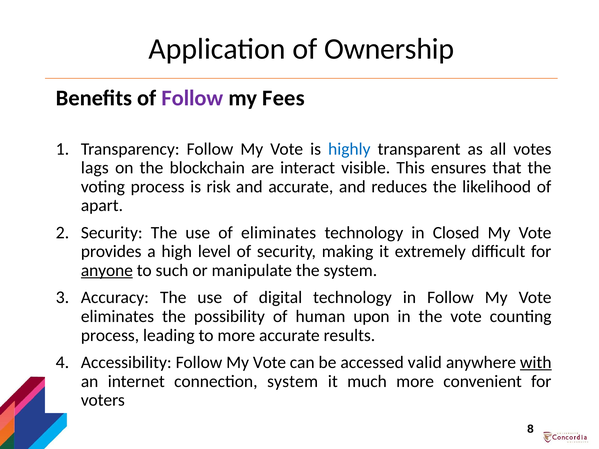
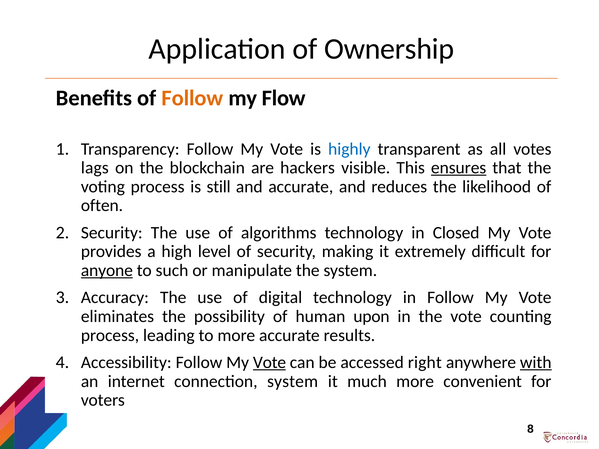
Follow at (192, 98) colour: purple -> orange
Fees: Fees -> Flow
interact: interact -> hackers
ensures underline: none -> present
risk: risk -> still
apart: apart -> often
of eliminates: eliminates -> algorithms
Vote at (270, 363) underline: none -> present
valid: valid -> right
